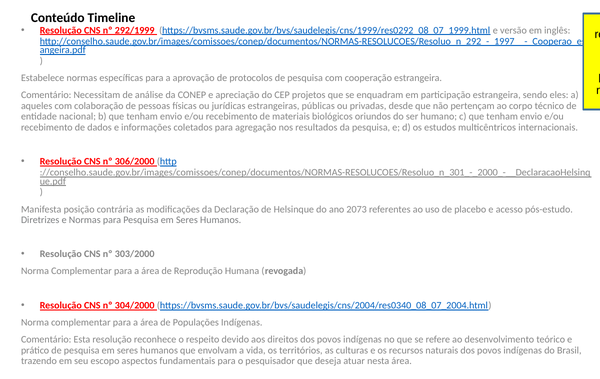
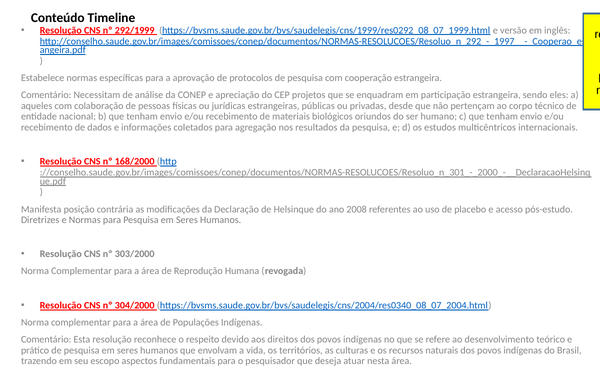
306/2000: 306/2000 -> 168/2000
2073: 2073 -> 2008
